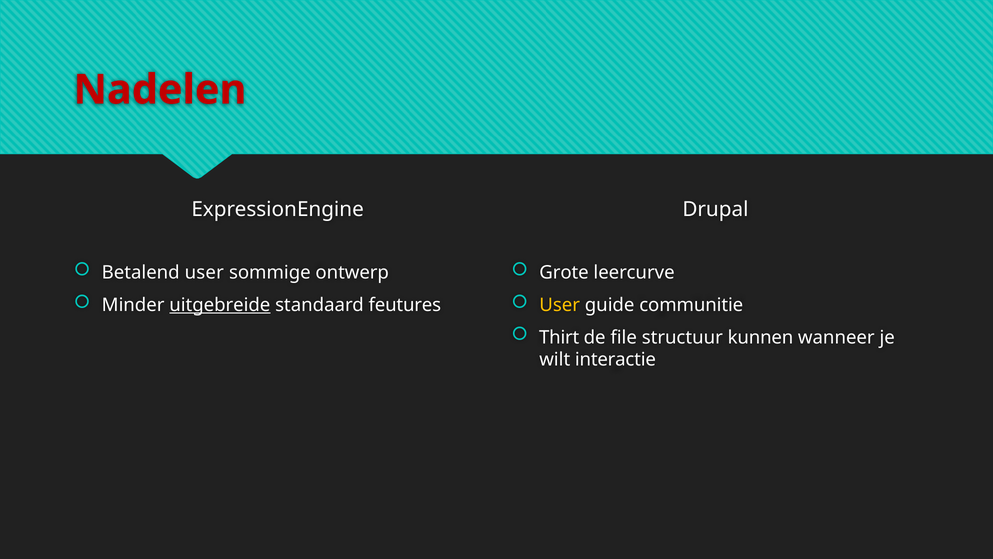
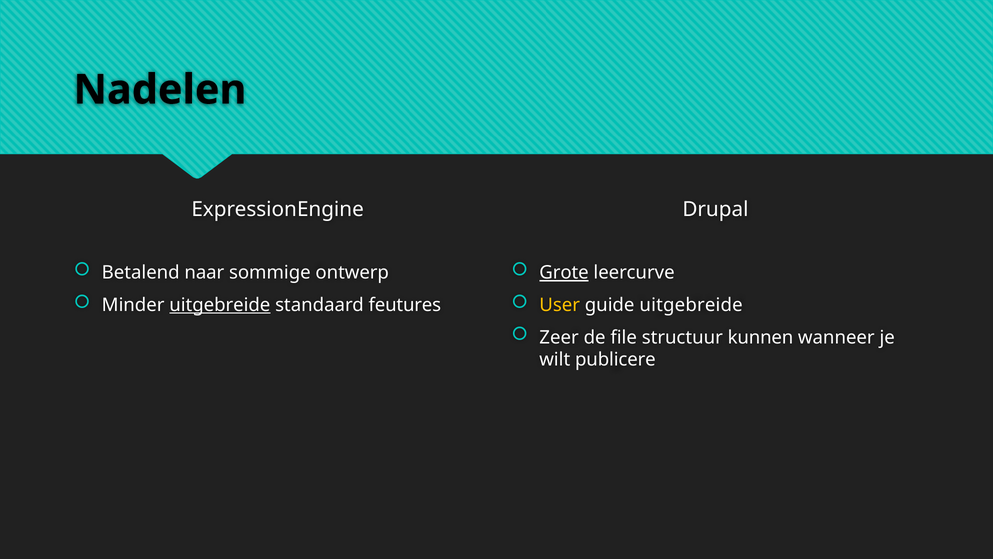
Nadelen colour: red -> black
Betalend user: user -> naar
Grote underline: none -> present
guide communitie: communitie -> uitgebreide
Thirt: Thirt -> Zeer
interactie: interactie -> publicere
